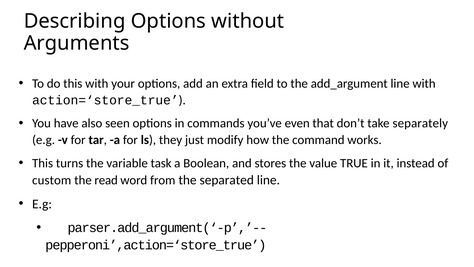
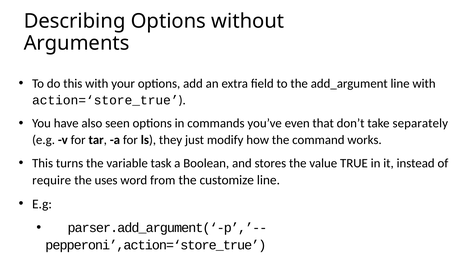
custom: custom -> require
read: read -> uses
separated: separated -> customize
